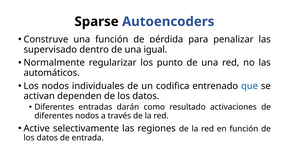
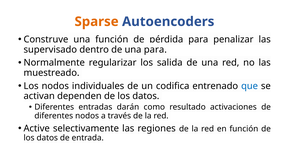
Sparse colour: black -> orange
una igual: igual -> para
punto: punto -> salida
automáticos: automáticos -> muestreado
